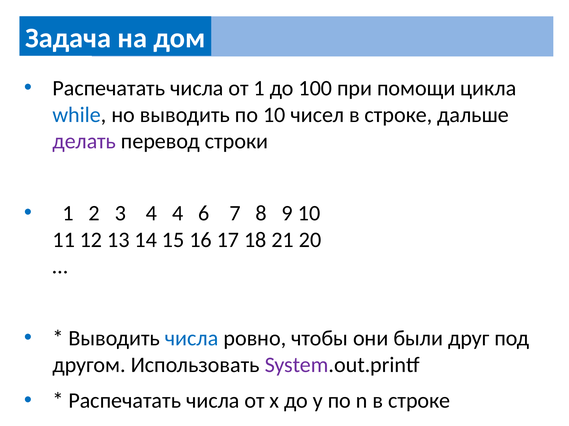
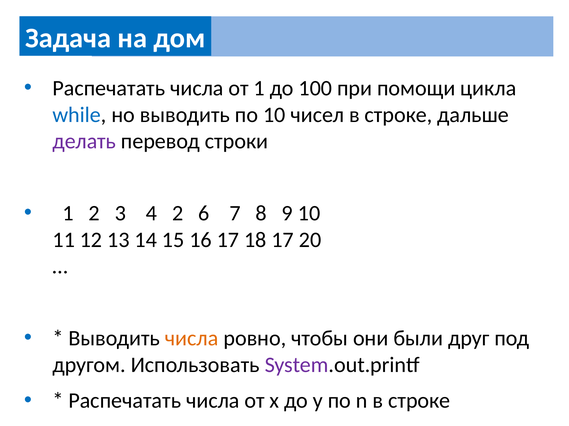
4 4: 4 -> 2
18 21: 21 -> 17
числа at (192, 339) colour: blue -> orange
